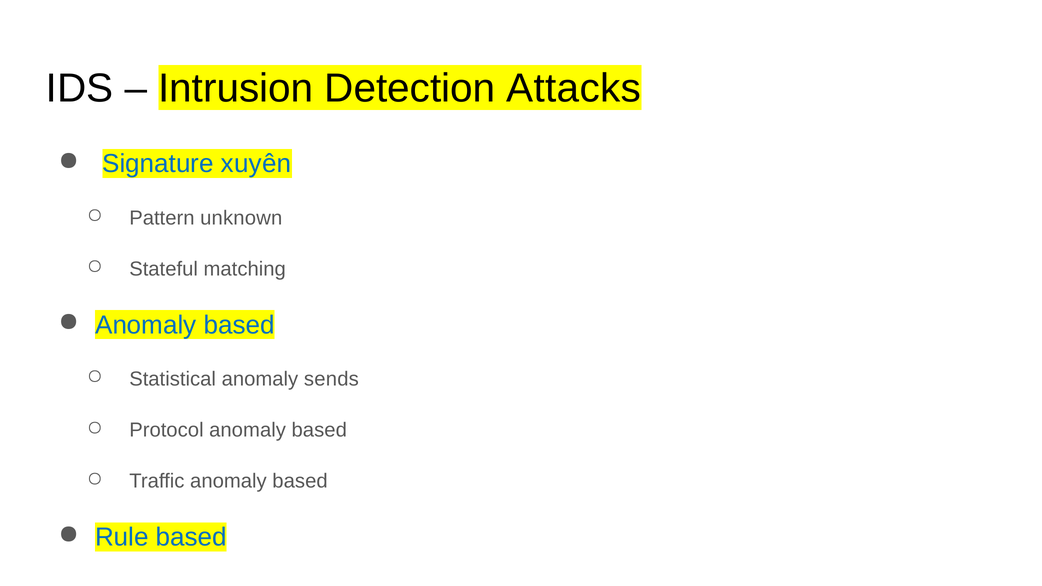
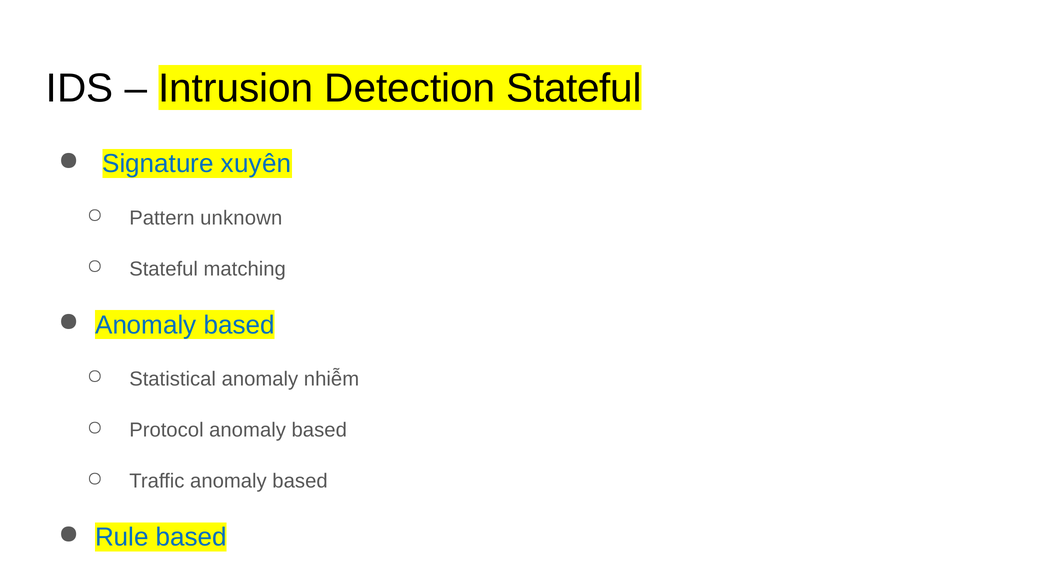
Detection Attacks: Attacks -> Stateful
sends: sends -> nhiễm
